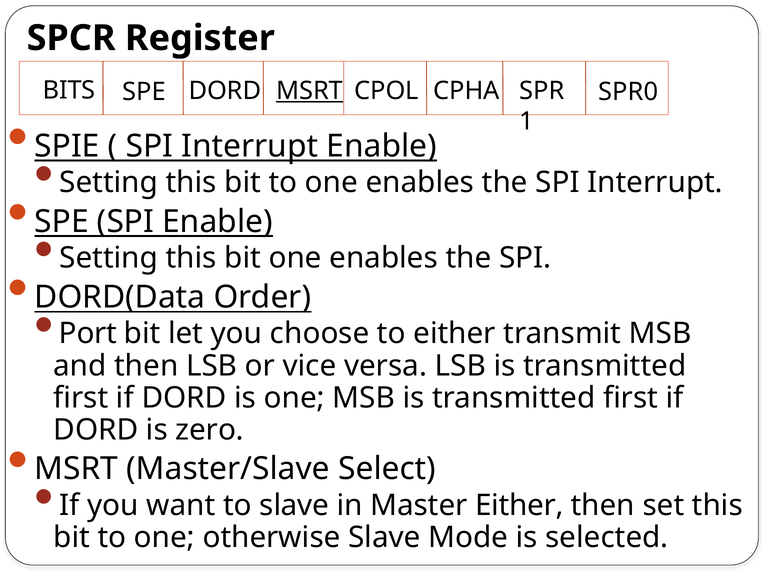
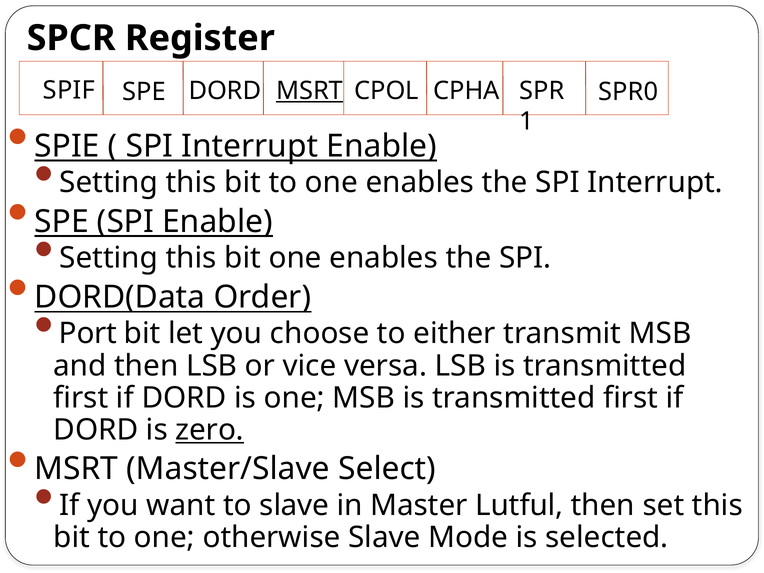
BITS: BITS -> SPIF
zero underline: none -> present
Master Either: Either -> Lutful
